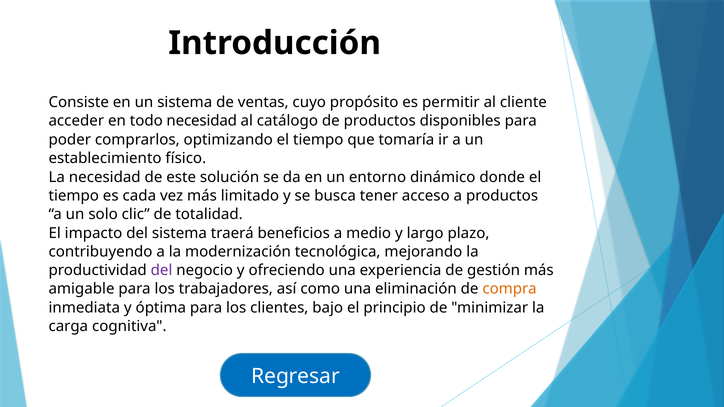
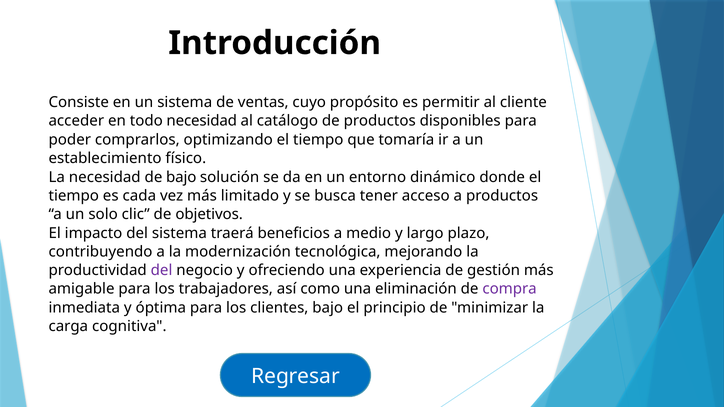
de este: este -> bajo
totalidad: totalidad -> objetivos
compra colour: orange -> purple
